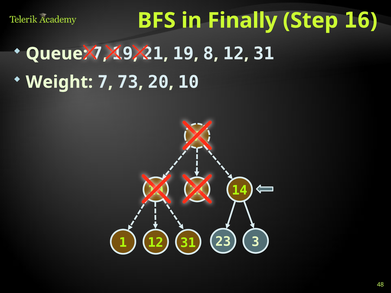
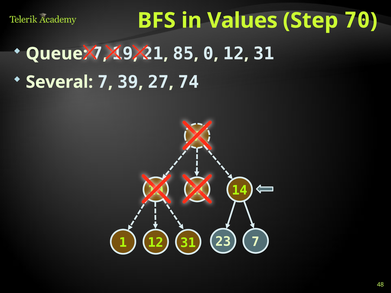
Finally: Finally -> Values
16: 16 -> 70
19 at (183, 54): 19 -> 85
8: 8 -> 0
Weight: Weight -> Several
73: 73 -> 39
20: 20 -> 27
10: 10 -> 74
23 3: 3 -> 7
